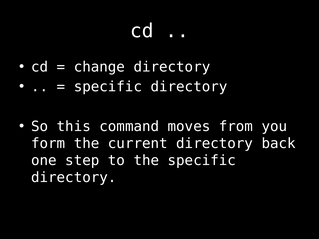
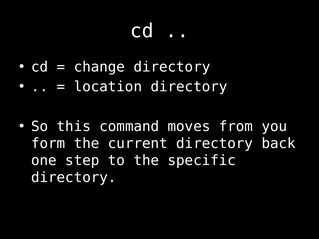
specific at (108, 87): specific -> location
